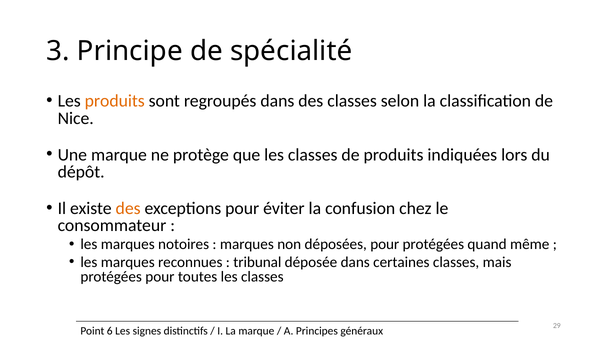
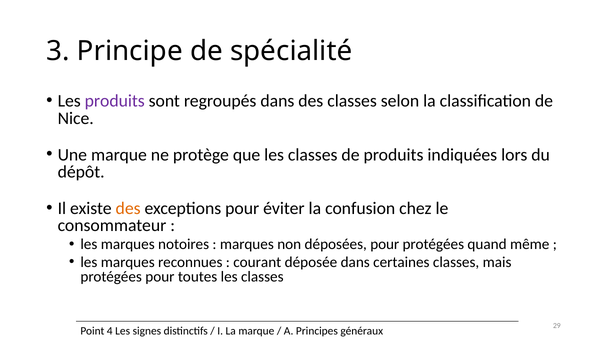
produits at (115, 101) colour: orange -> purple
tribunal: tribunal -> courant
6: 6 -> 4
